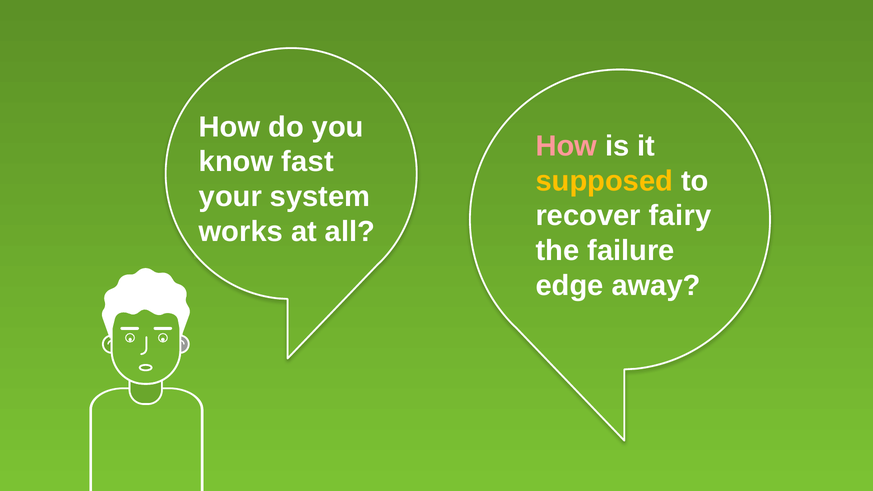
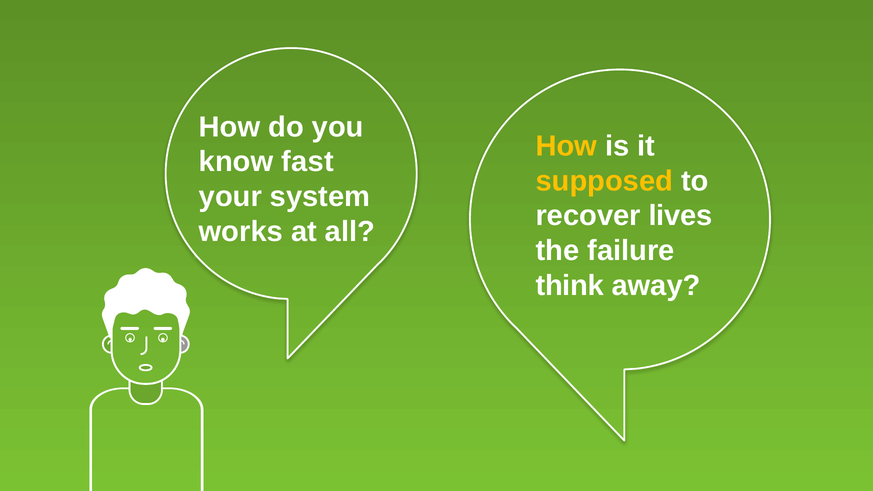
How at (566, 146) colour: pink -> yellow
fairy: fairy -> lives
edge: edge -> think
